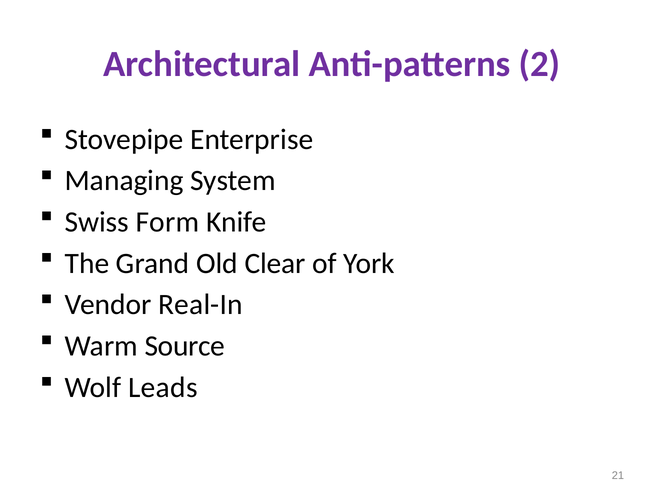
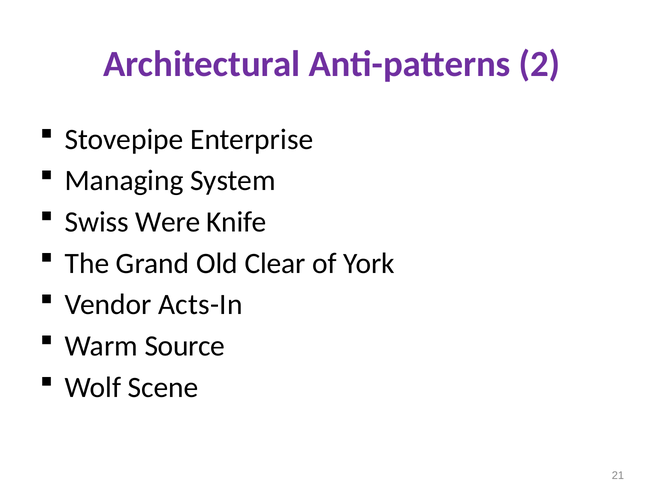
Form: Form -> Were
Real-In: Real-In -> Acts-In
Leads: Leads -> Scene
